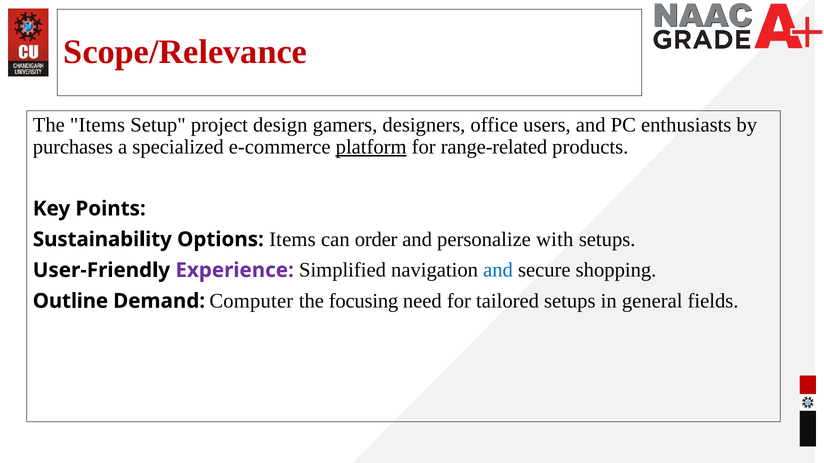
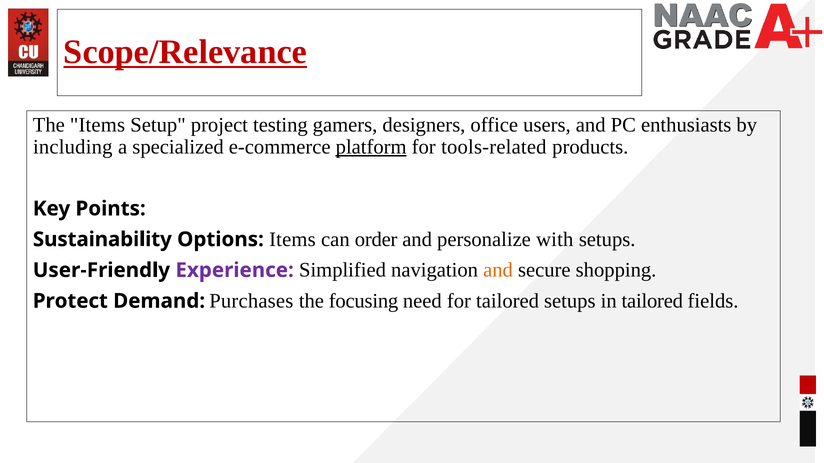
Scope/Relevance underline: none -> present
design: design -> testing
purchases: purchases -> including
range-related: range-related -> tools-related
and at (498, 270) colour: blue -> orange
Outline: Outline -> Protect
Computer: Computer -> Purchases
in general: general -> tailored
